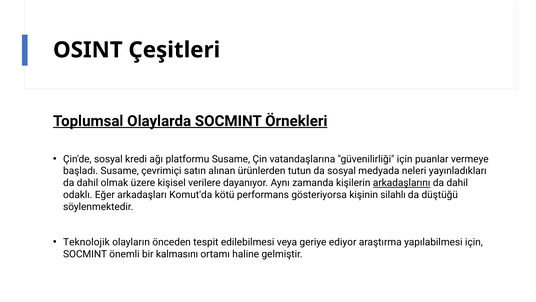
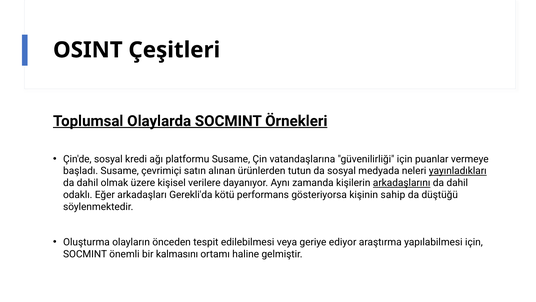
yayınladıkları underline: none -> present
Komut'da: Komut'da -> Gerekli'da
silahlı: silahlı -> sahip
Teknolojik: Teknolojik -> Oluşturma
